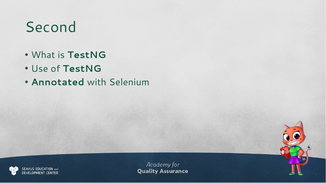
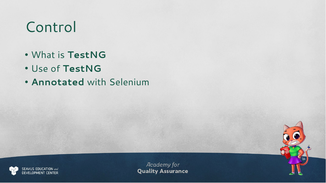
Second: Second -> Control
